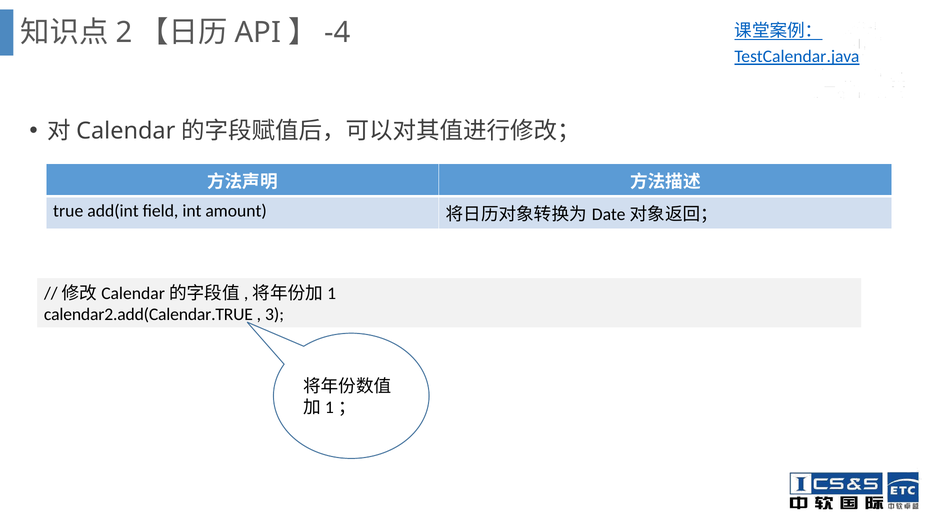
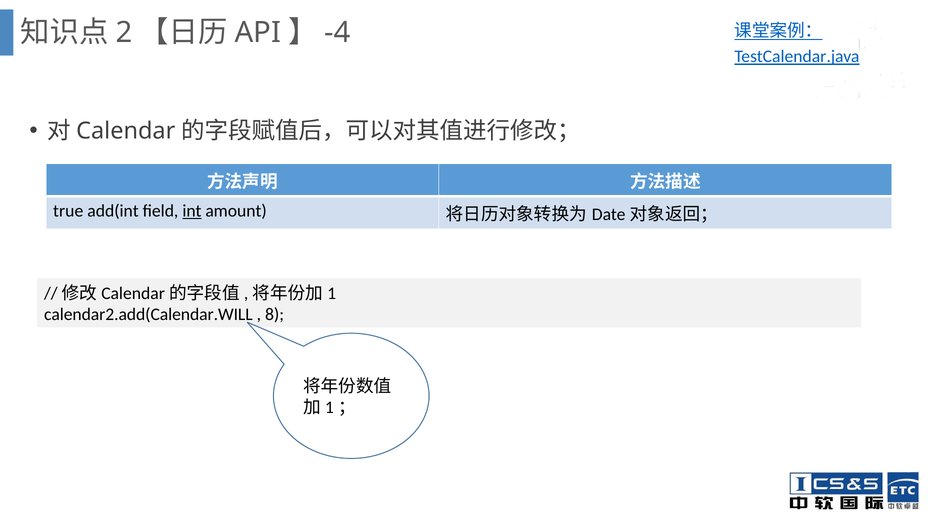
int underline: none -> present
calendar2.add(Calendar.TRUE: calendar2.add(Calendar.TRUE -> calendar2.add(Calendar.WILL
3: 3 -> 8
